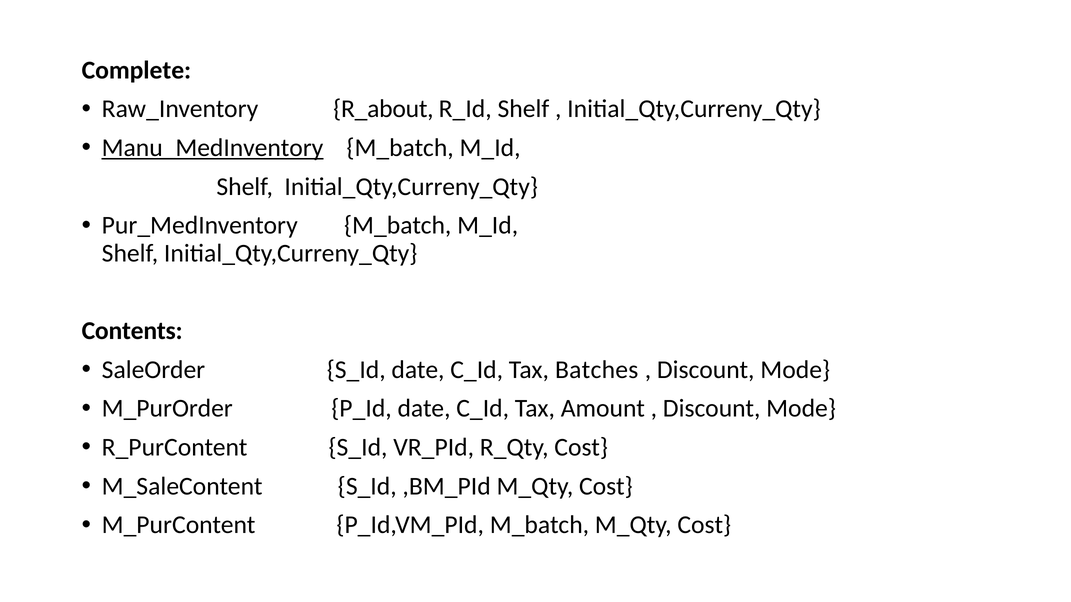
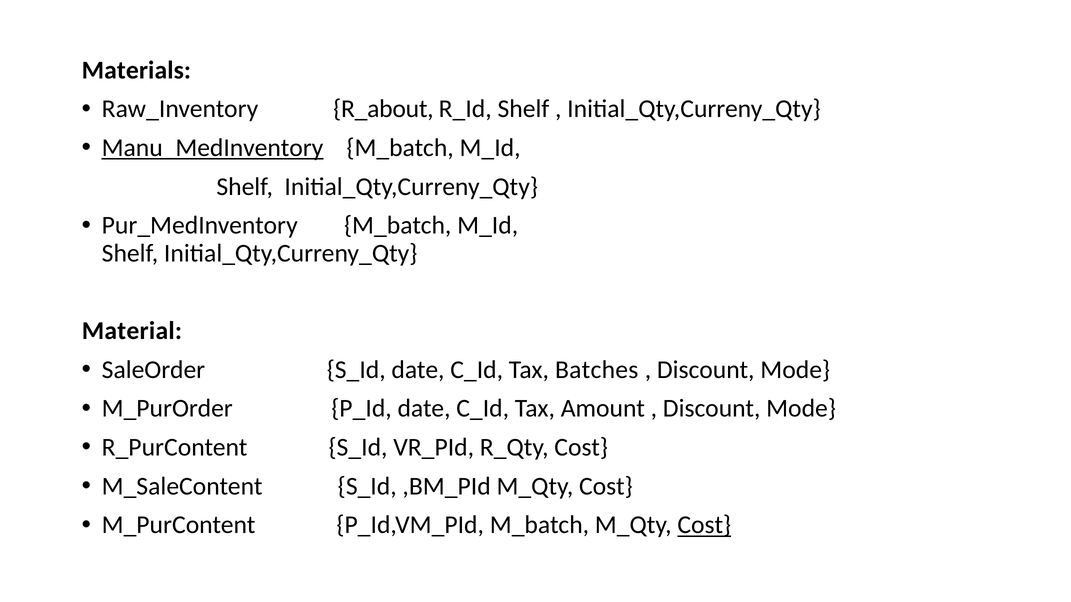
Complete: Complete -> Materials
Contents: Contents -> Material
Cost at (704, 525) underline: none -> present
